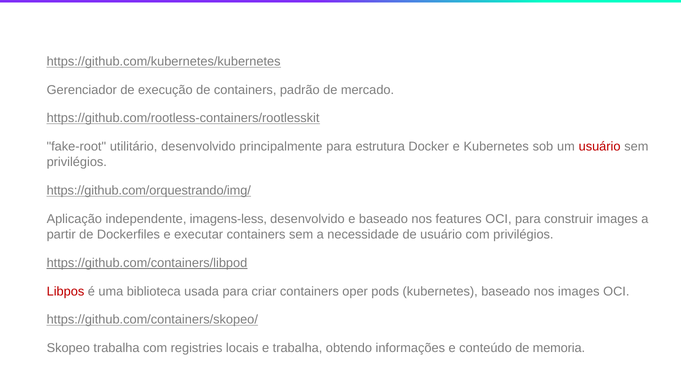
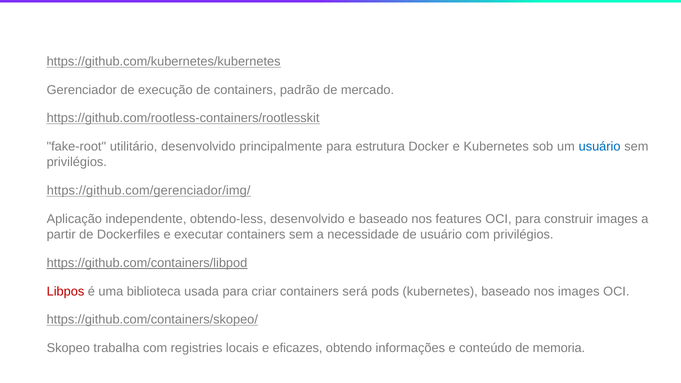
usuário at (600, 147) colour: red -> blue
https://github.com/orquestrando/img/: https://github.com/orquestrando/img/ -> https://github.com/gerenciador/img/
imagens-less: imagens-less -> obtendo-less
oper: oper -> será
e trabalha: trabalha -> eficazes
